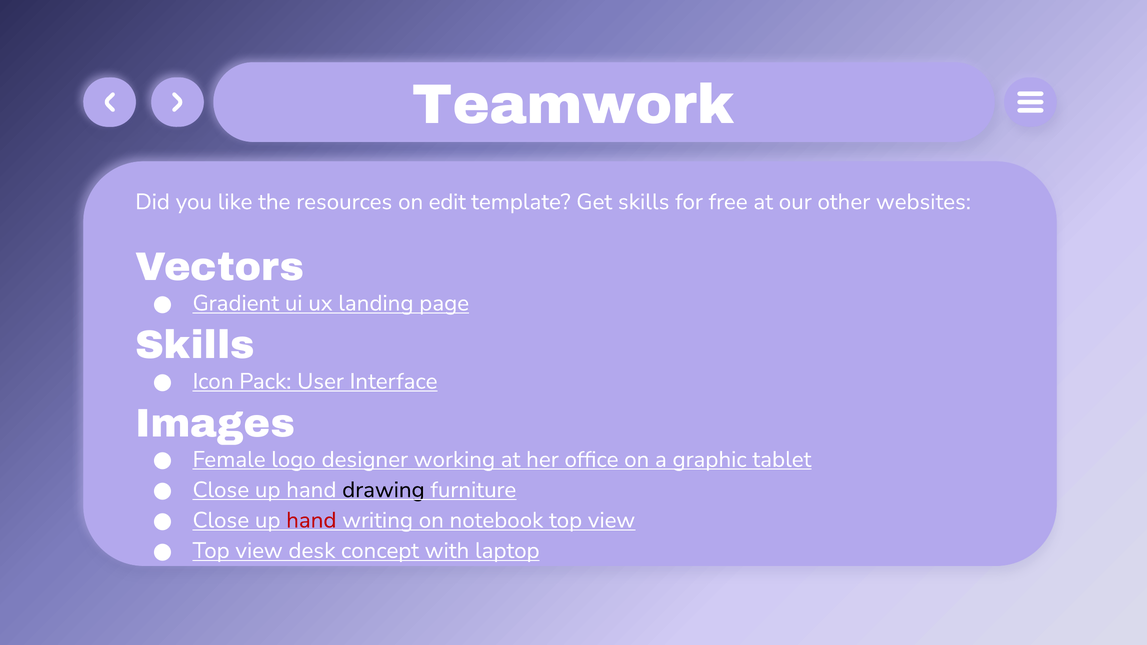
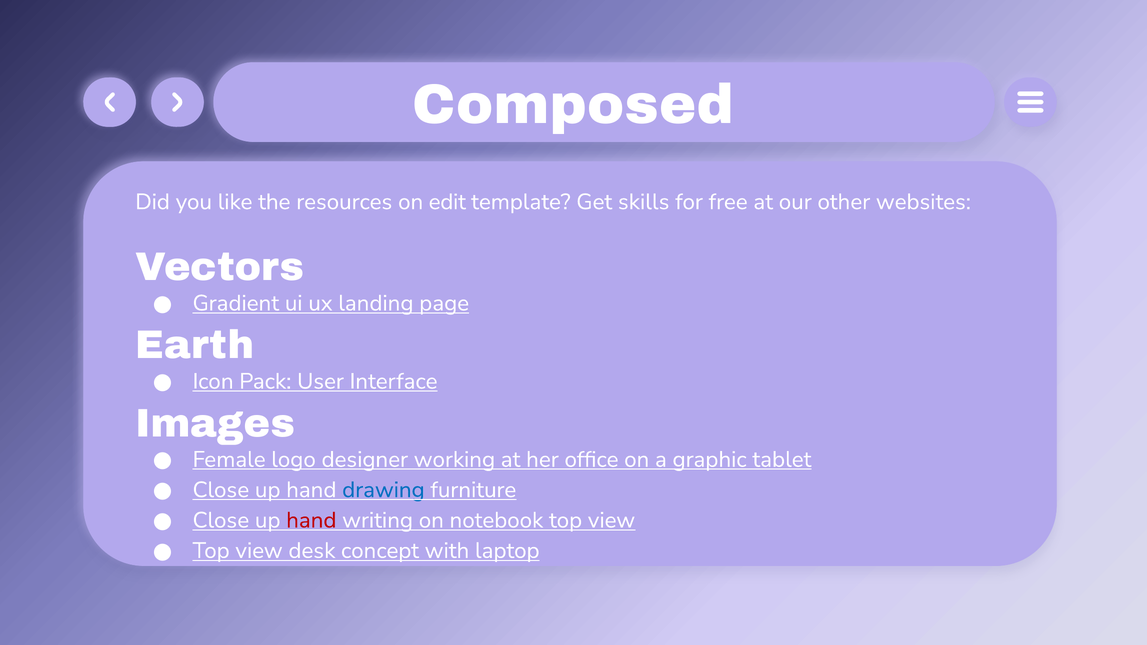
Teamwork: Teamwork -> Composed
Skills at (195, 345): Skills -> Earth
drawing colour: black -> blue
